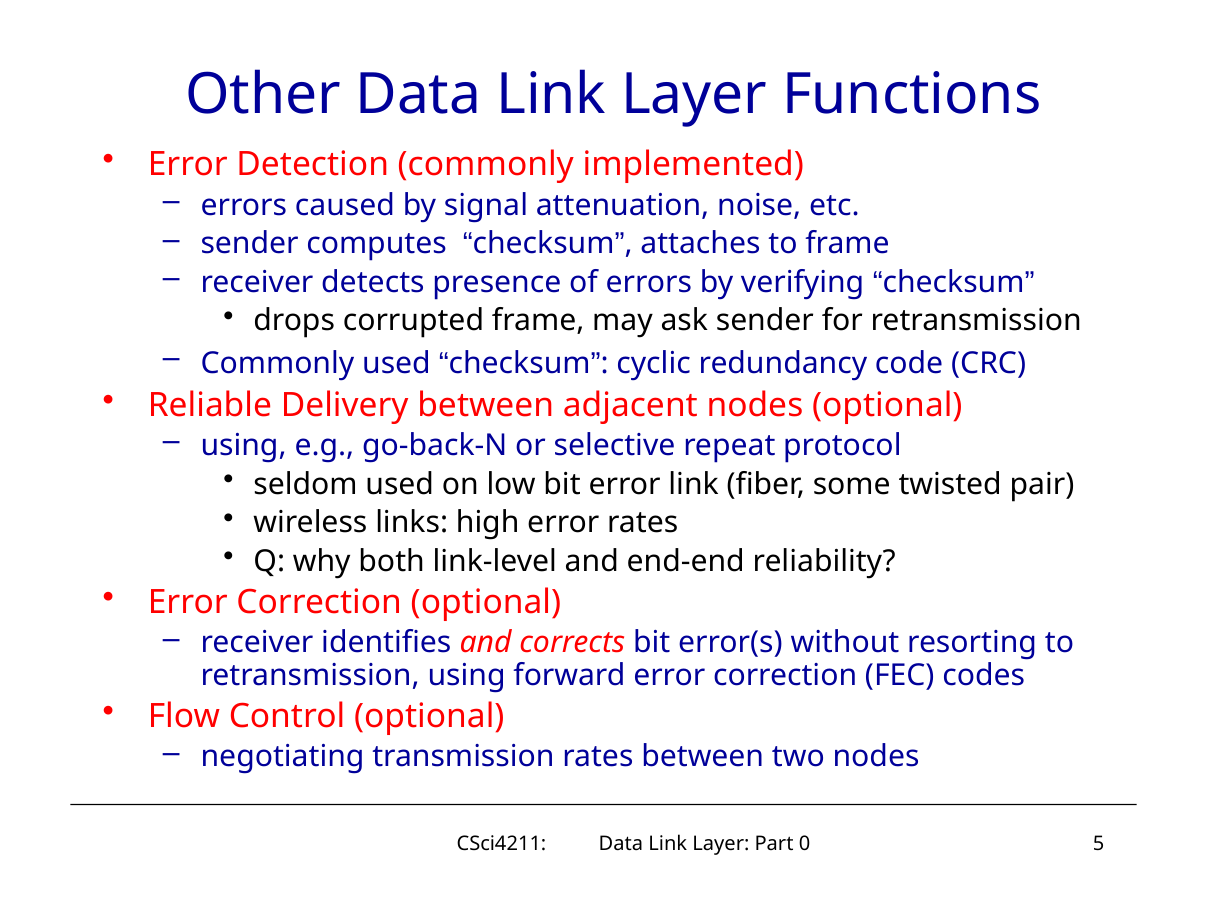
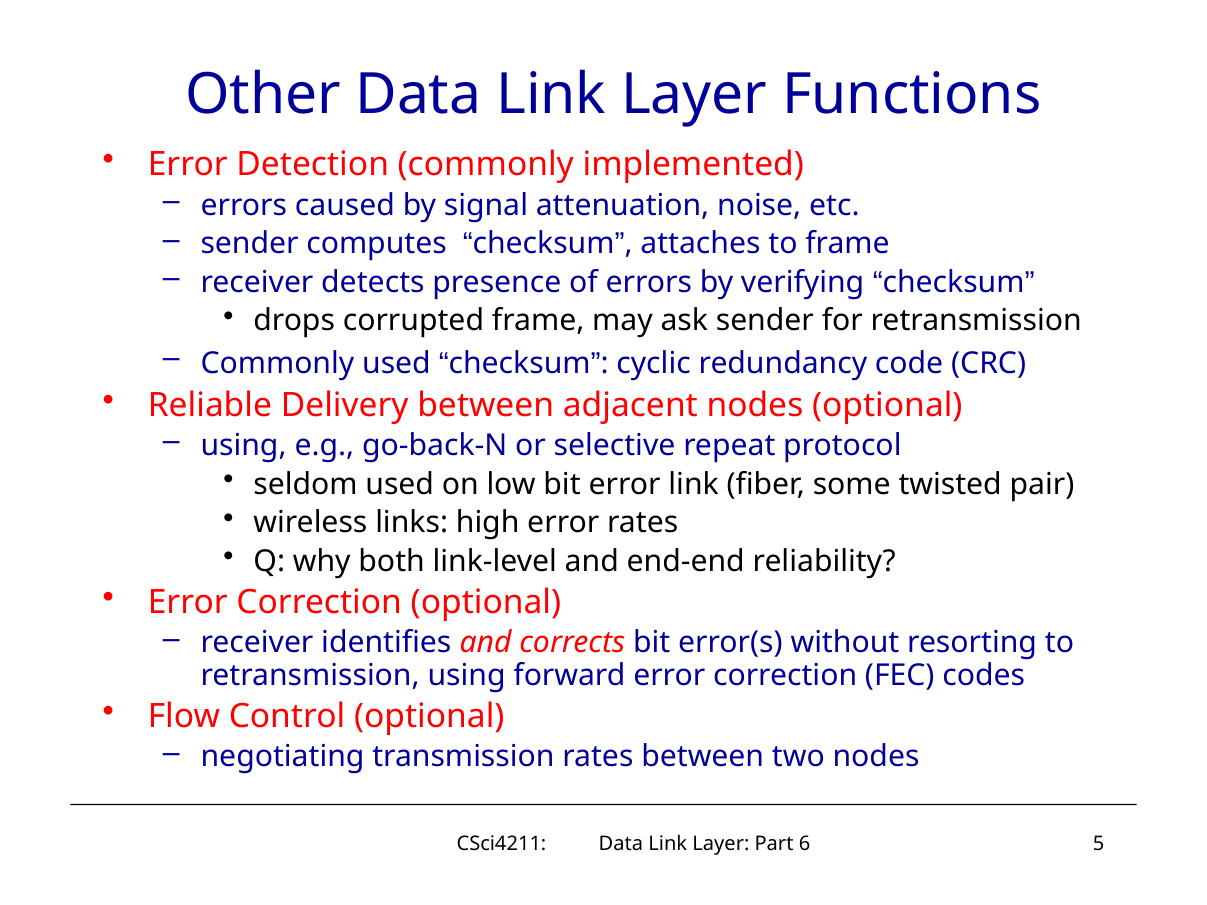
0: 0 -> 6
